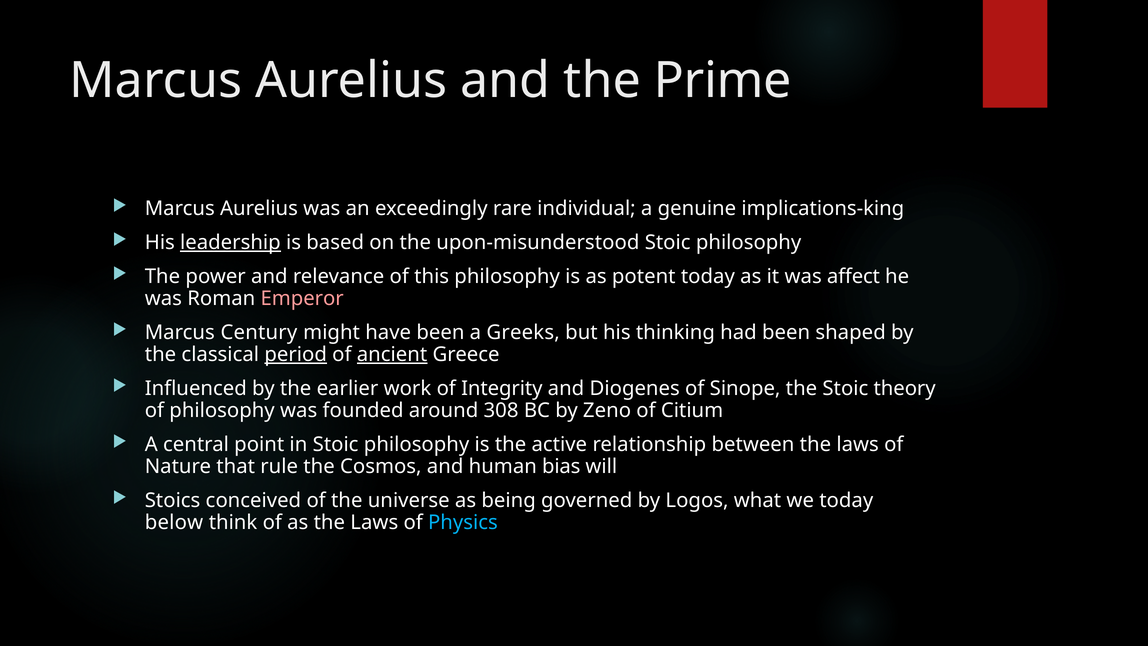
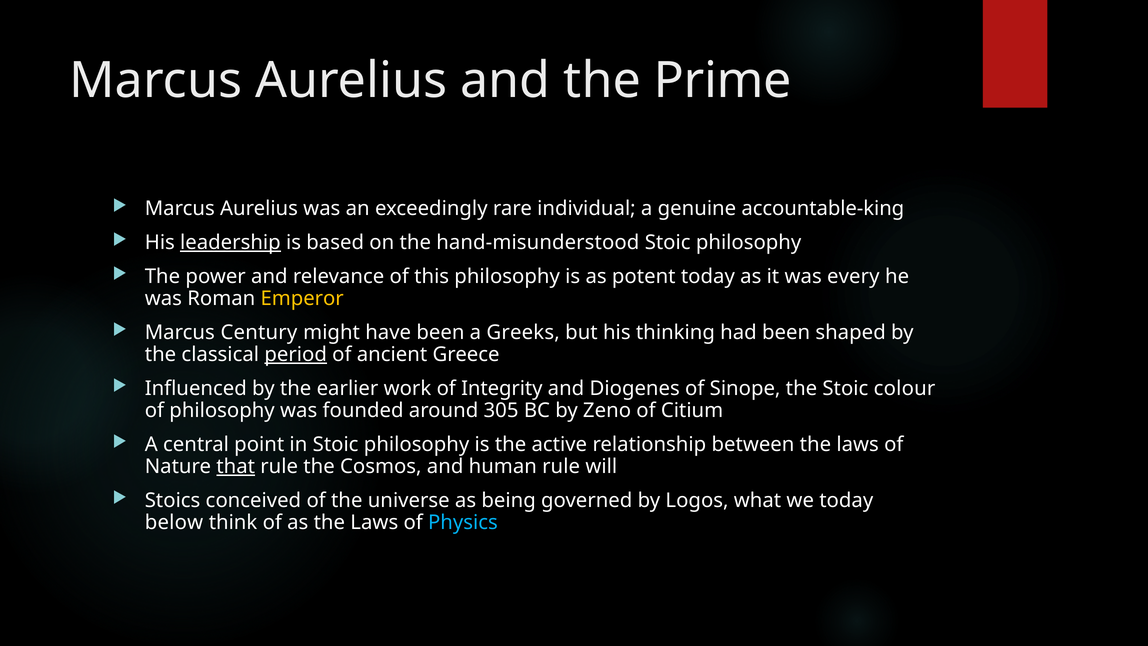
implications-king: implications-king -> accountable-king
upon-misunderstood: upon-misunderstood -> hand-misunderstood
affect: affect -> every
Emperor colour: pink -> yellow
ancient underline: present -> none
theory: theory -> colour
308: 308 -> 305
that underline: none -> present
human bias: bias -> rule
